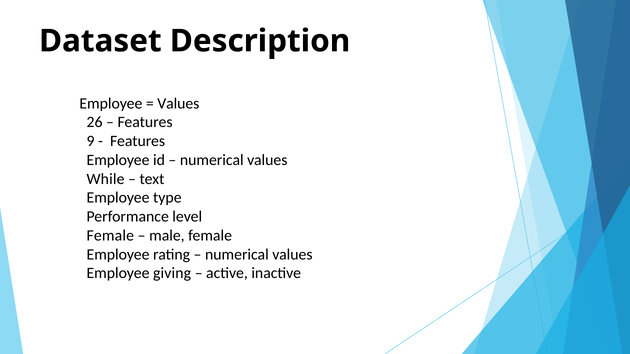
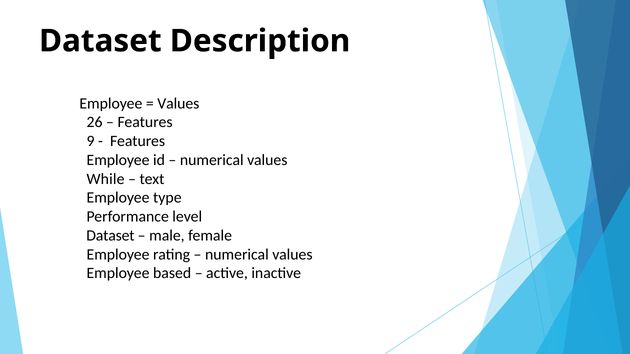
Female at (110, 236): Female -> Dataset
giving: giving -> based
